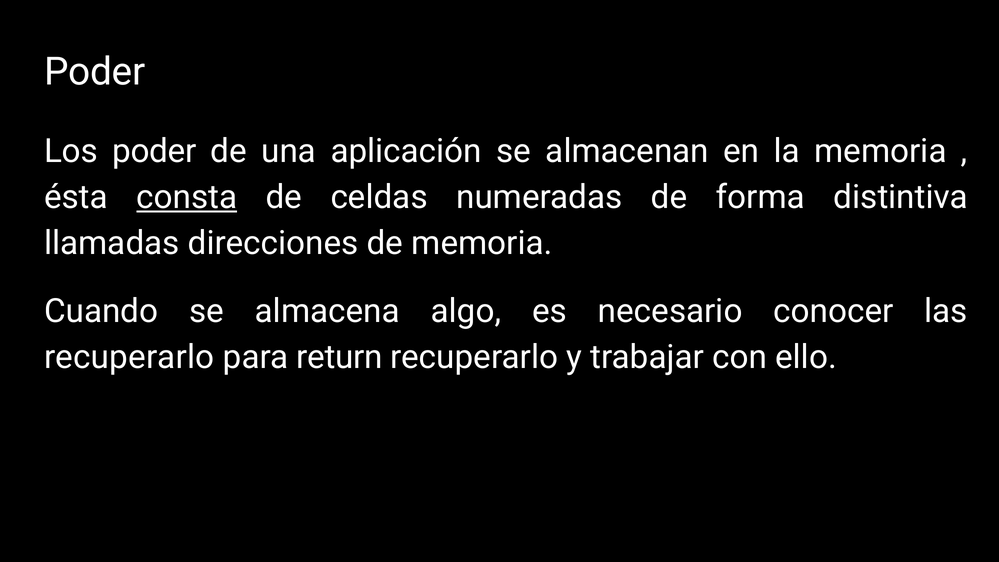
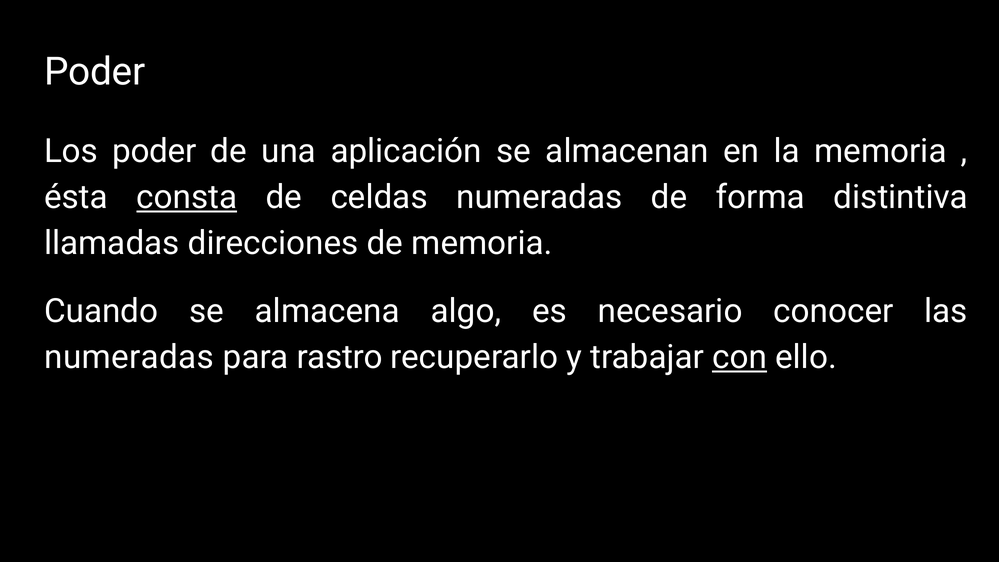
recuperarlo at (129, 357): recuperarlo -> numeradas
return: return -> rastro
con underline: none -> present
